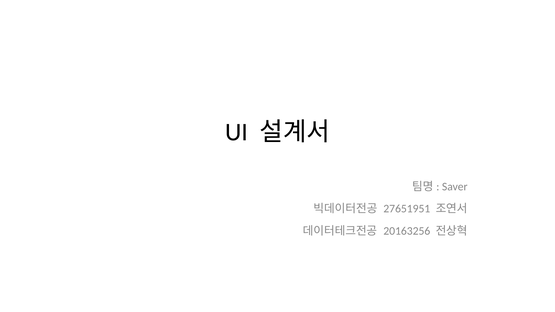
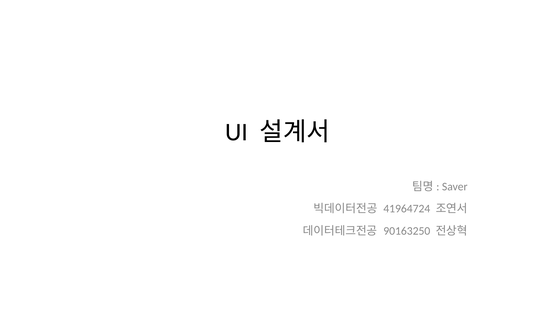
27651951: 27651951 -> 41964724
20163256: 20163256 -> 90163250
